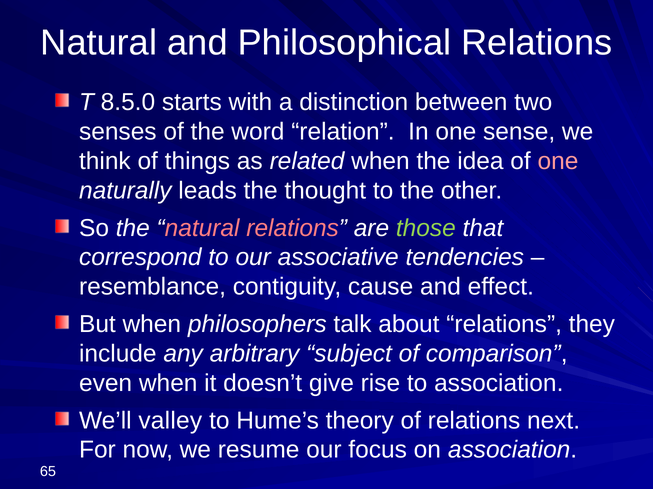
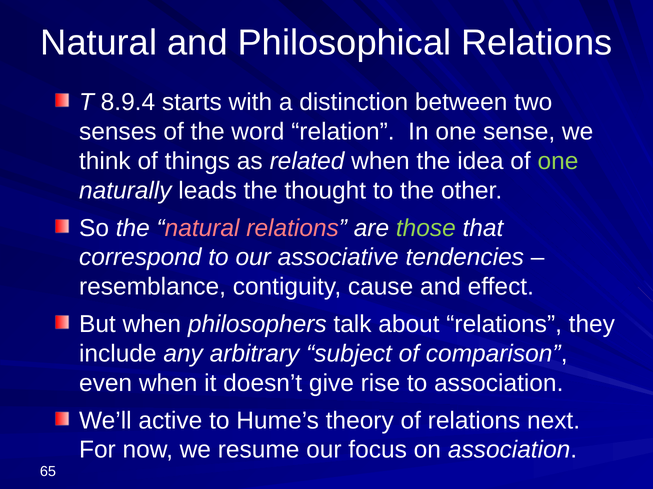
8.5.0: 8.5.0 -> 8.9.4
one at (558, 161) colour: pink -> light green
valley: valley -> active
